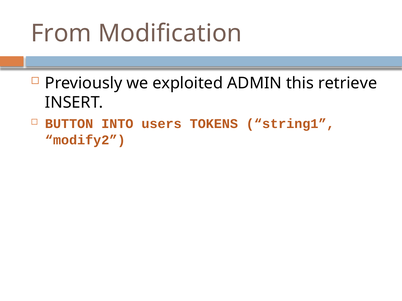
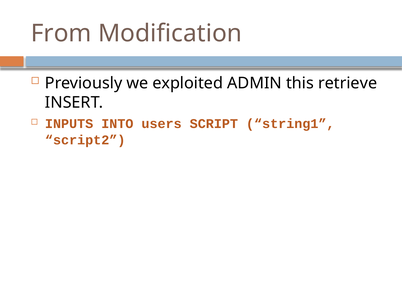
BUTTON: BUTTON -> INPUTS
TOKENS: TOKENS -> SCRIPT
modify2: modify2 -> script2
